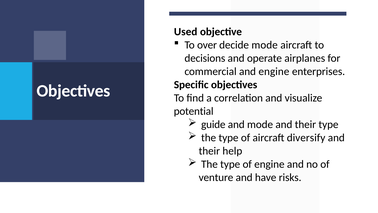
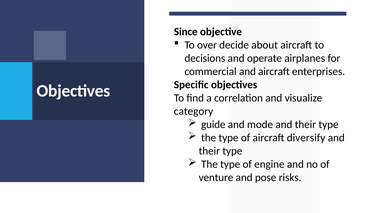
Used: Used -> Since
decide mode: mode -> about
and engine: engine -> aircraft
potential: potential -> category
help at (232, 151): help -> type
have: have -> pose
